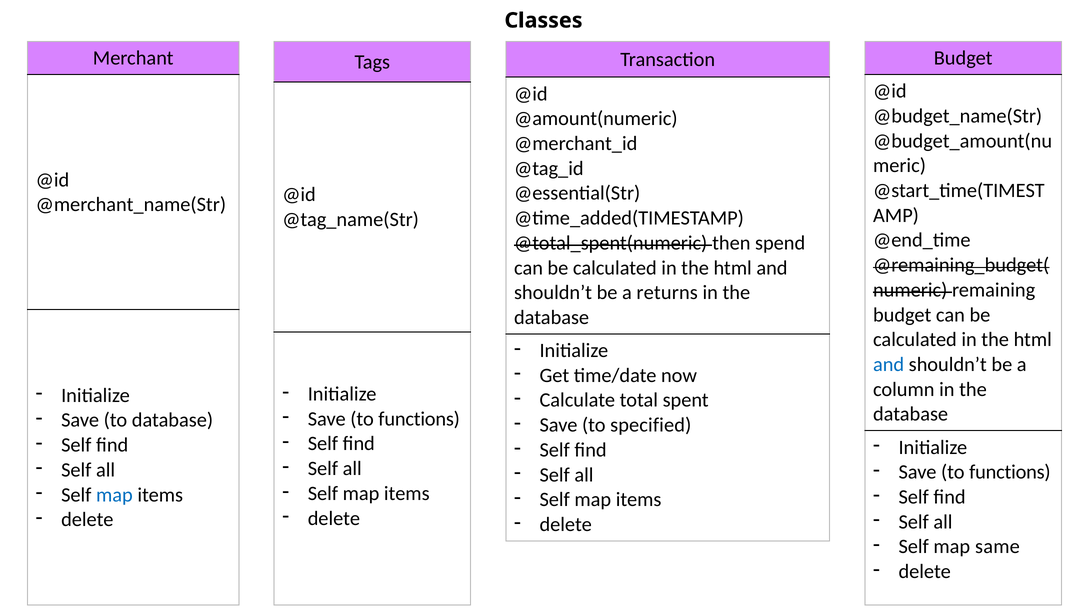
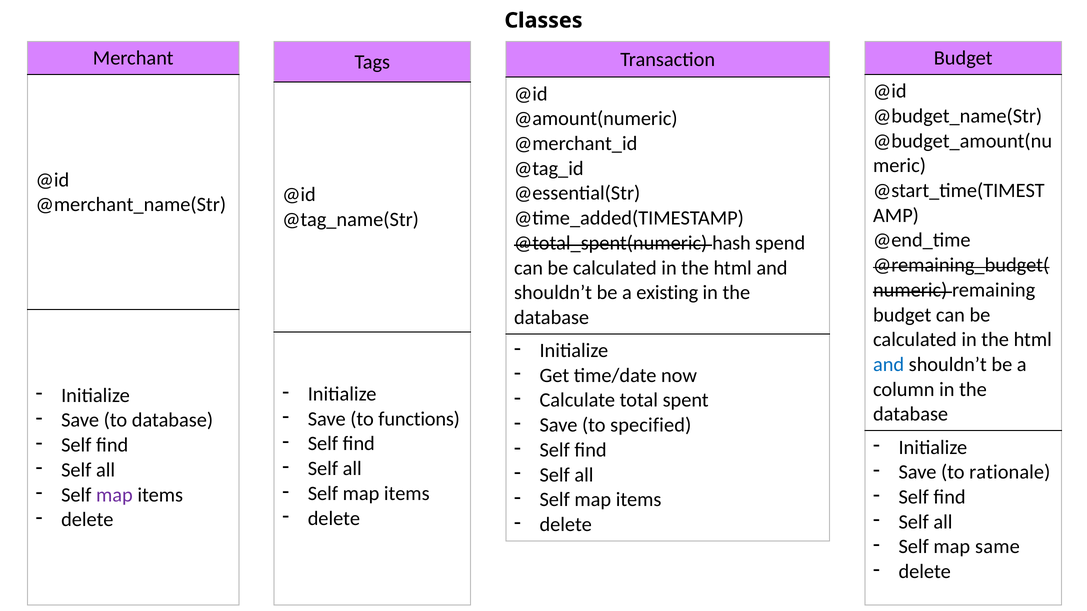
then: then -> hash
returns: returns -> existing
functions at (1010, 473): functions -> rationale
map at (114, 495) colour: blue -> purple
